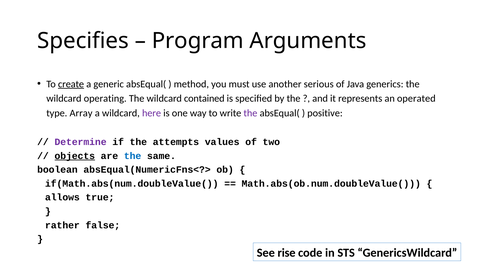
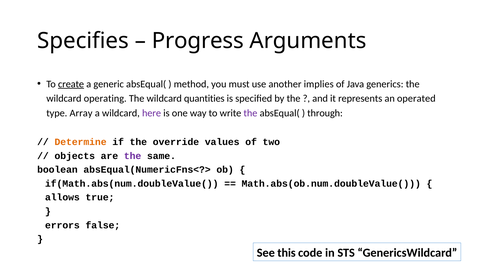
Program: Program -> Progress
serious: serious -> implies
contained: contained -> quantities
positive: positive -> through
Determine colour: purple -> orange
attempts: attempts -> override
objects underline: present -> none
the at (133, 156) colour: blue -> purple
rather: rather -> errors
rise: rise -> this
